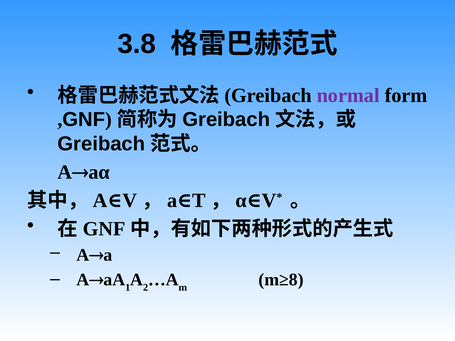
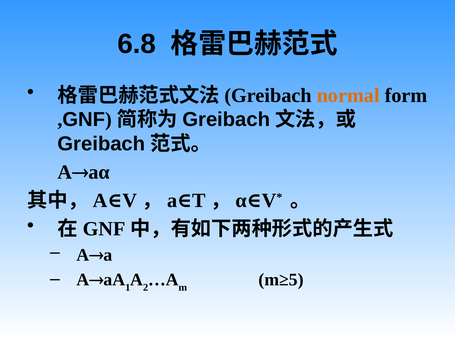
3.8: 3.8 -> 6.8
normal colour: purple -> orange
m≥8: m≥8 -> m≥5
